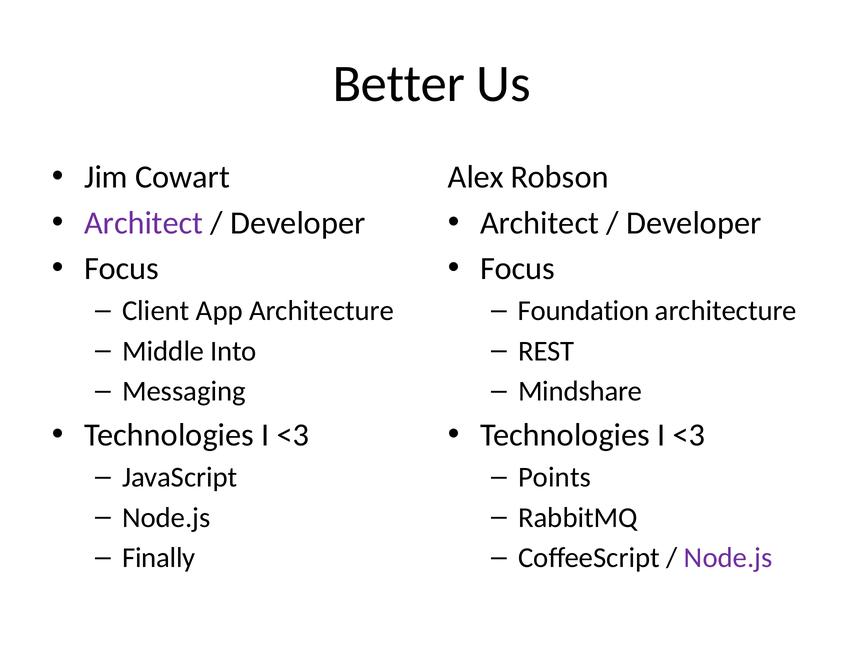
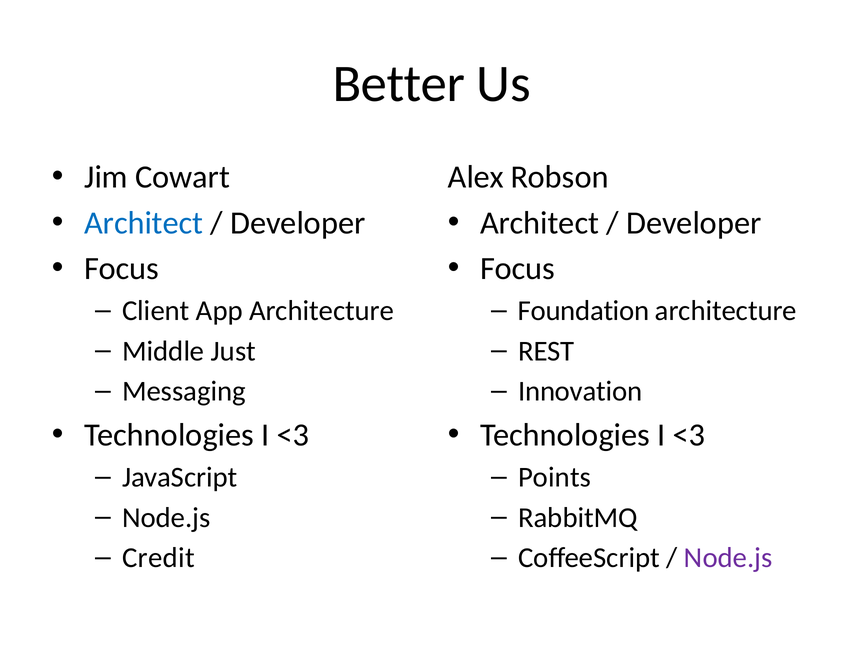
Architect at (144, 223) colour: purple -> blue
Into: Into -> Just
Mindshare: Mindshare -> Innovation
Finally: Finally -> Credit
